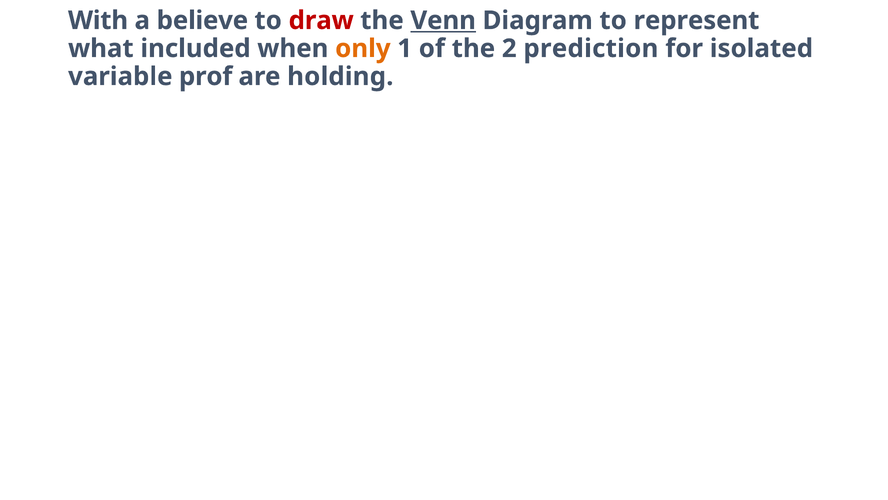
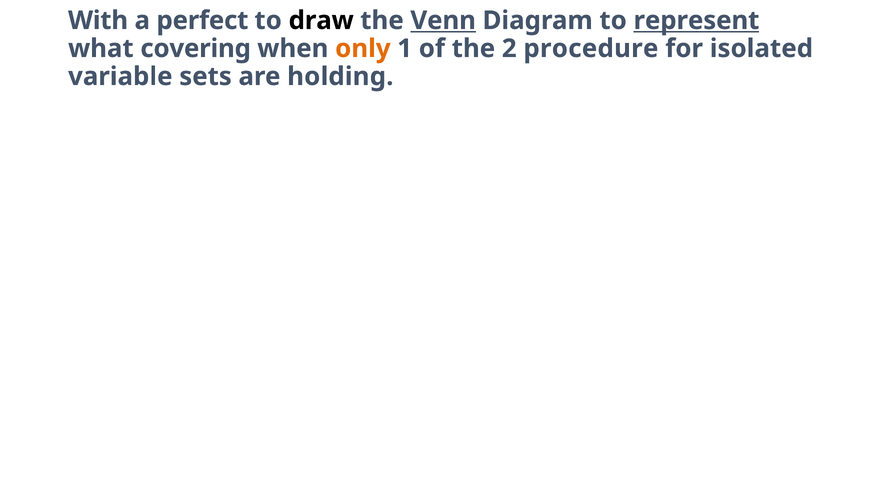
believe: believe -> perfect
draw colour: red -> black
represent underline: none -> present
included: included -> covering
prediction: prediction -> procedure
prof: prof -> sets
